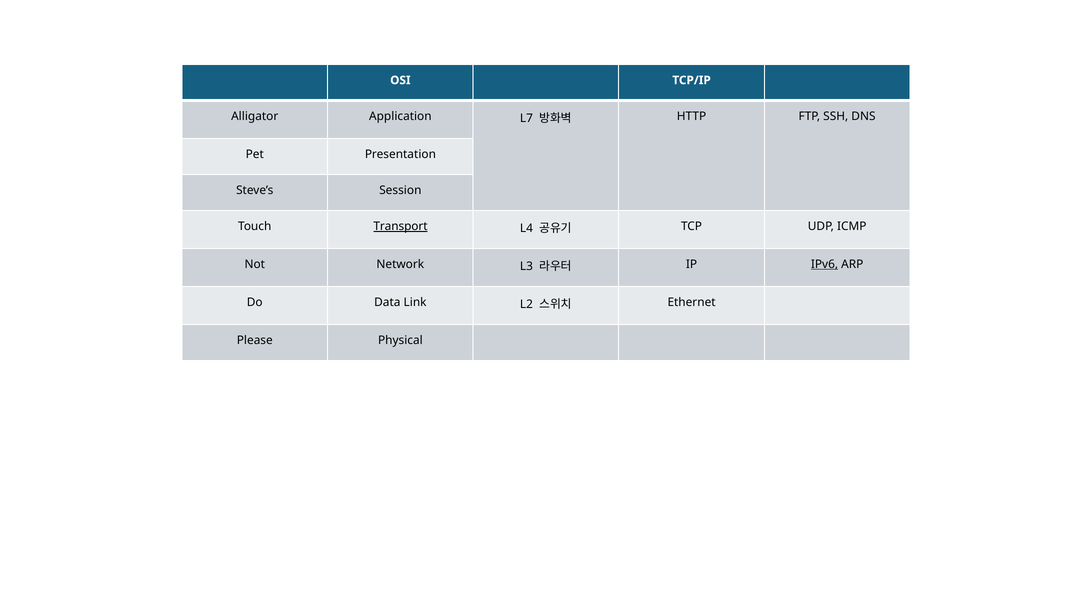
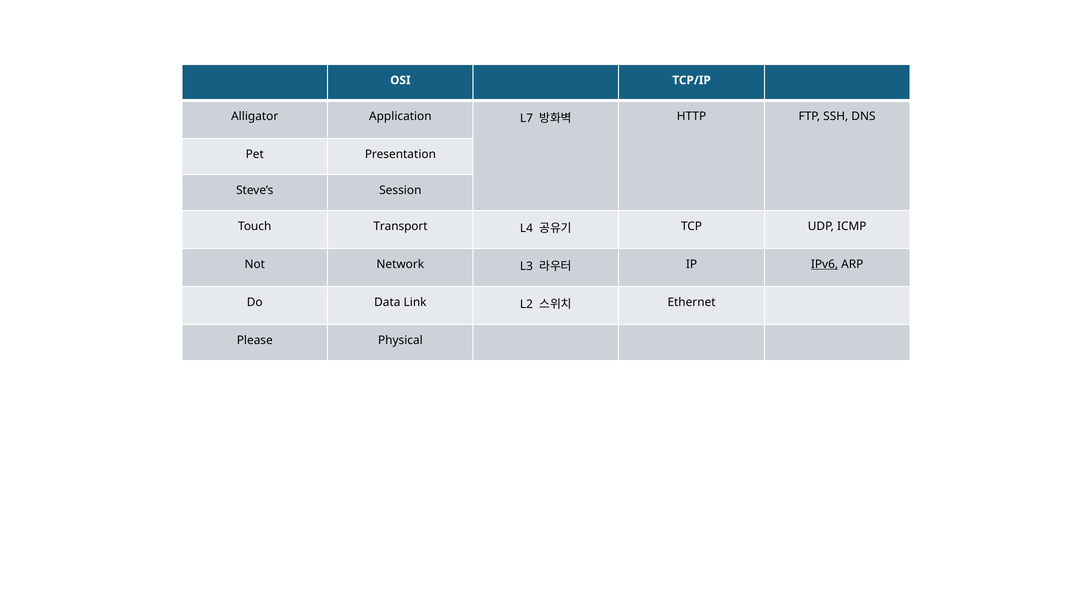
Transport underline: present -> none
